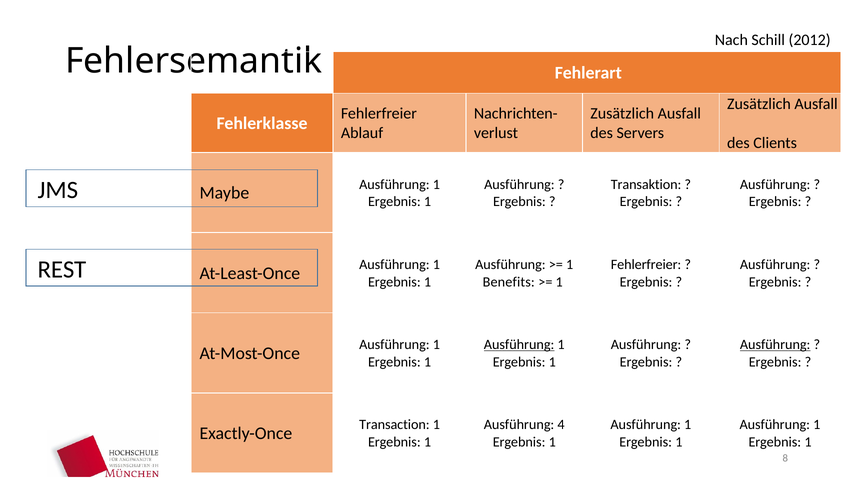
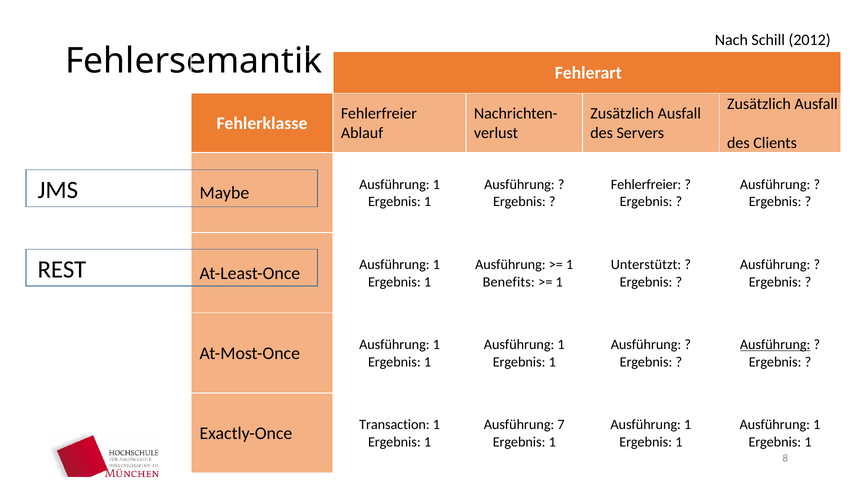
Transaktion at (646, 184): Transaktion -> Fehlerfreier
Fehlerfreier at (646, 264): Fehlerfreier -> Unterstützt
Ausführung at (519, 345) underline: present -> none
4: 4 -> 7
